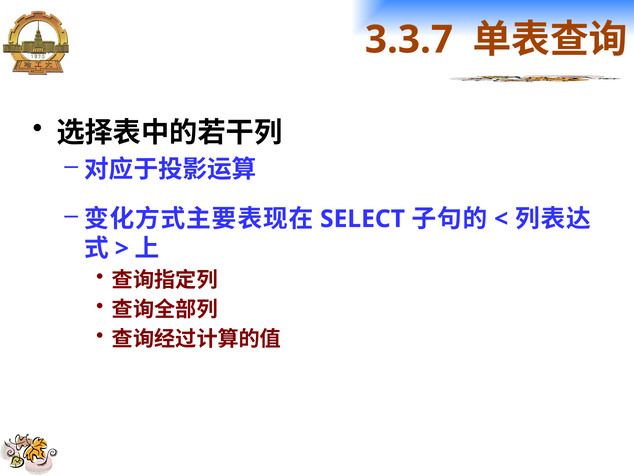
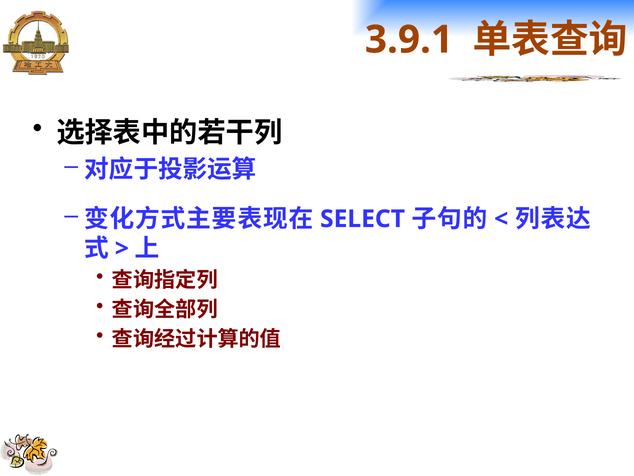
3.3.7: 3.3.7 -> 3.9.1
